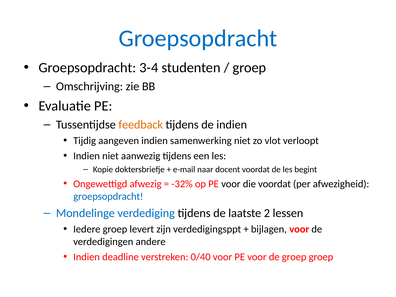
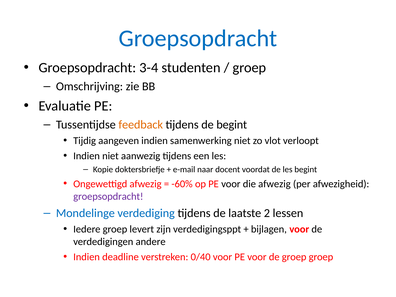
de indien: indien -> begint
-32%: -32% -> -60%
die voordat: voordat -> afwezig
groepsopdracht at (108, 196) colour: blue -> purple
